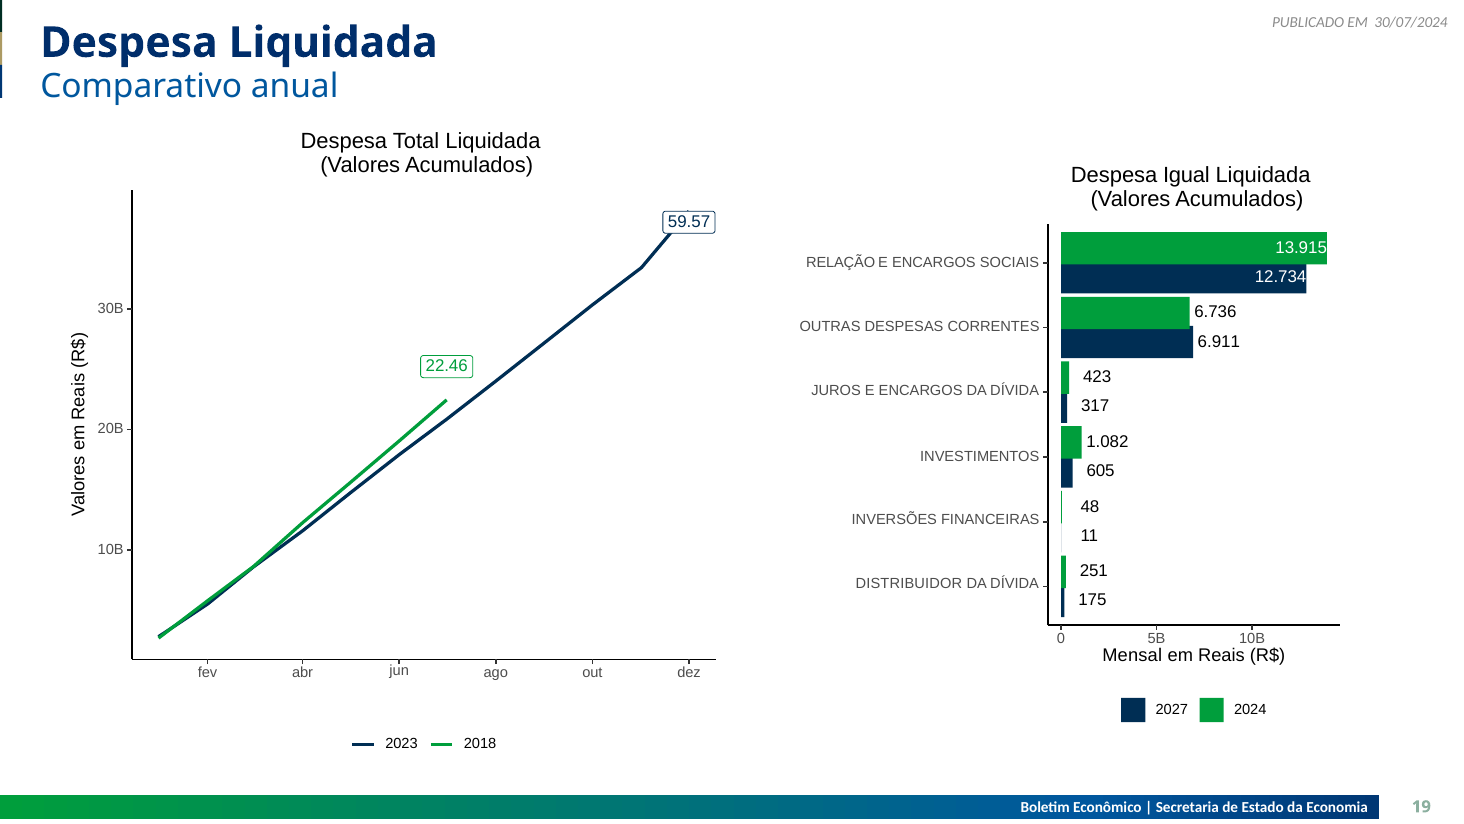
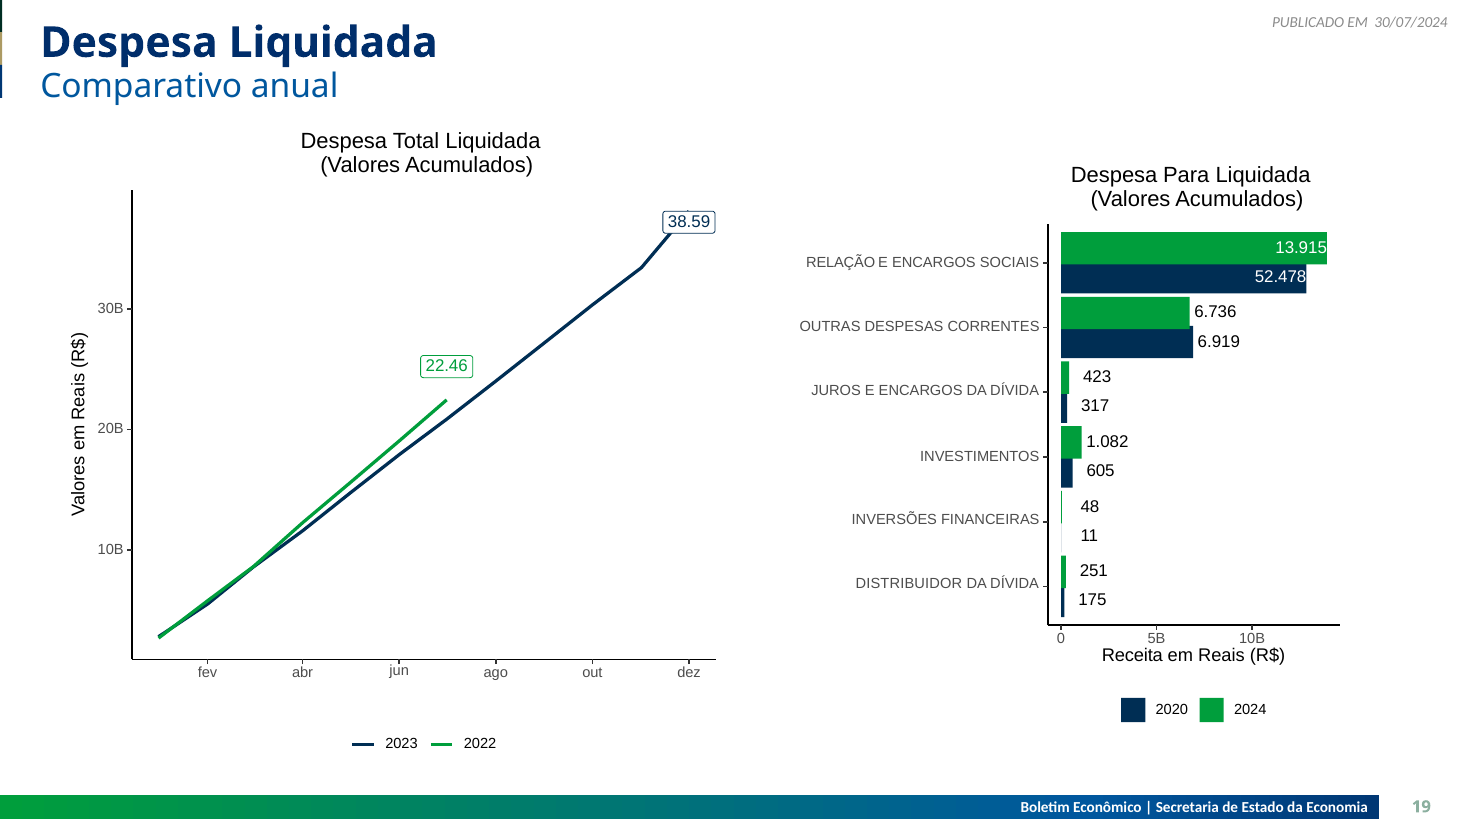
Igual: Igual -> Para
59.57: 59.57 -> 38.59
12.734: 12.734 -> 52.478
6.911: 6.911 -> 6.919
Mensal: Mensal -> Receita
2027: 2027 -> 2020
2018: 2018 -> 2022
